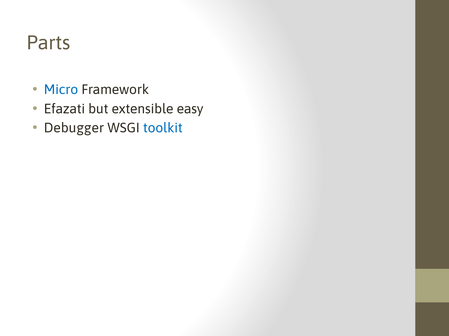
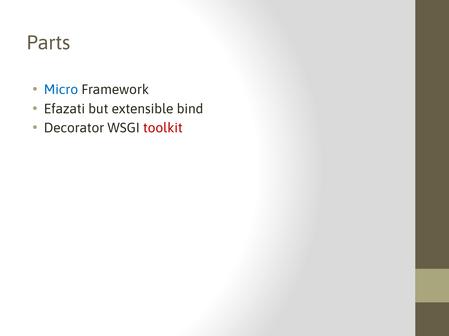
easy: easy -> bind
Debugger: Debugger -> Decorator
toolkit colour: blue -> red
